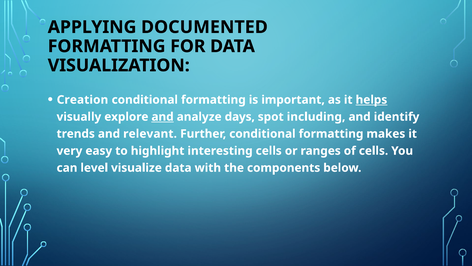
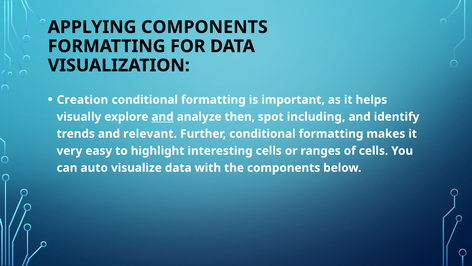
APPLYING DOCUMENTED: DOCUMENTED -> COMPONENTS
helps underline: present -> none
days: days -> then
level: level -> auto
